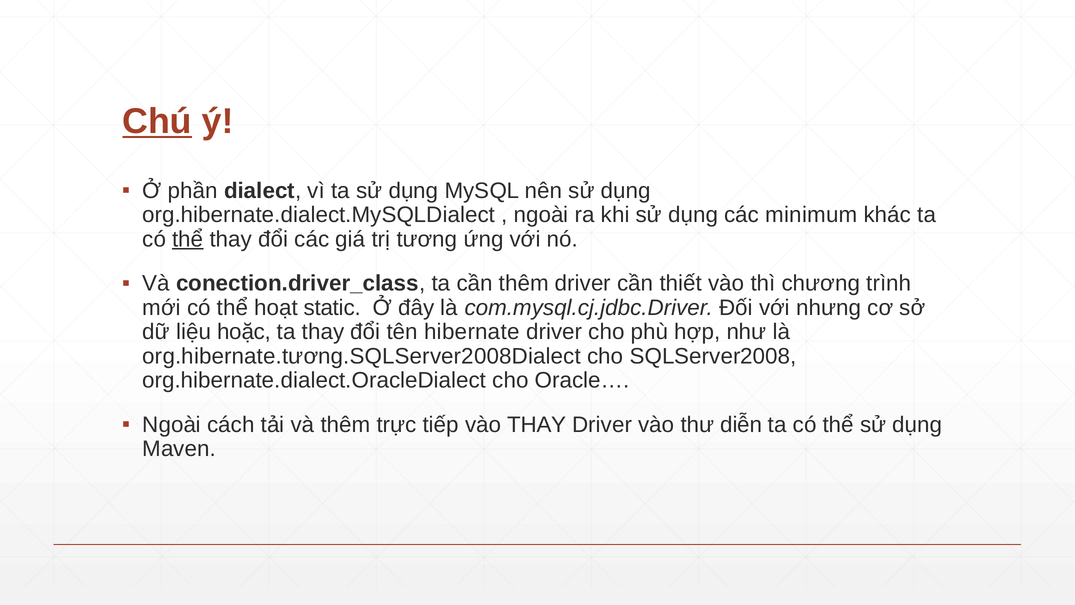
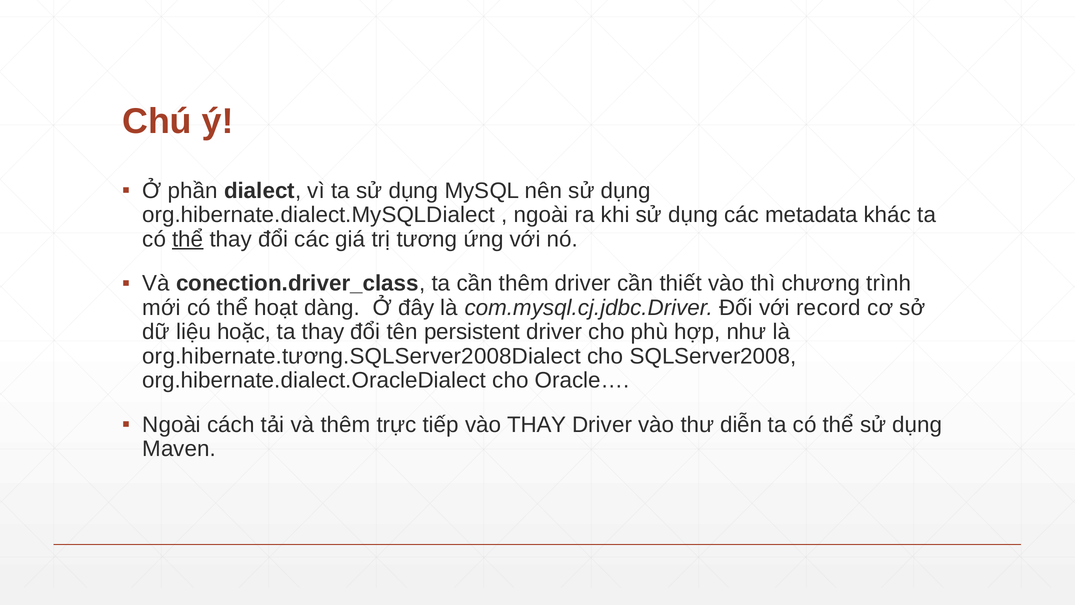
Chú underline: present -> none
minimum: minimum -> metadata
static: static -> dàng
nhưng: nhưng -> record
hibernate: hibernate -> persistent
